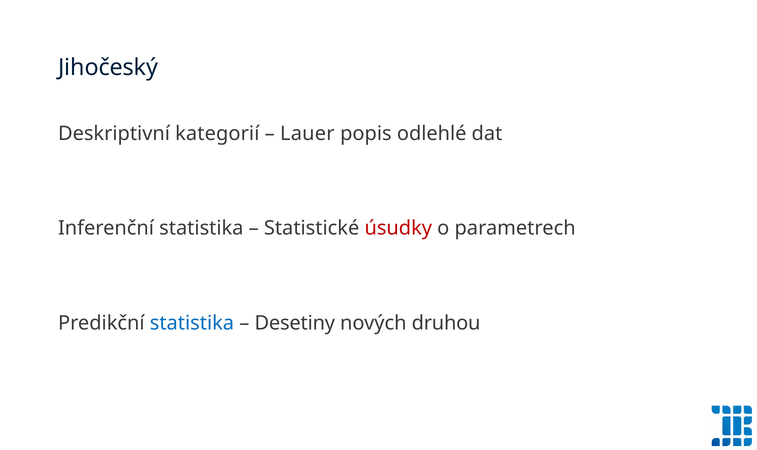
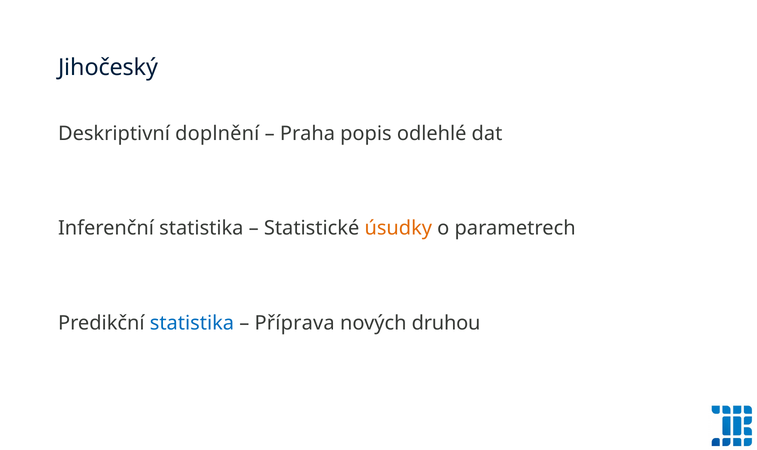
kategorií: kategorií -> doplnění
Lauer: Lauer -> Praha
úsudky colour: red -> orange
Desetiny: Desetiny -> Příprava
